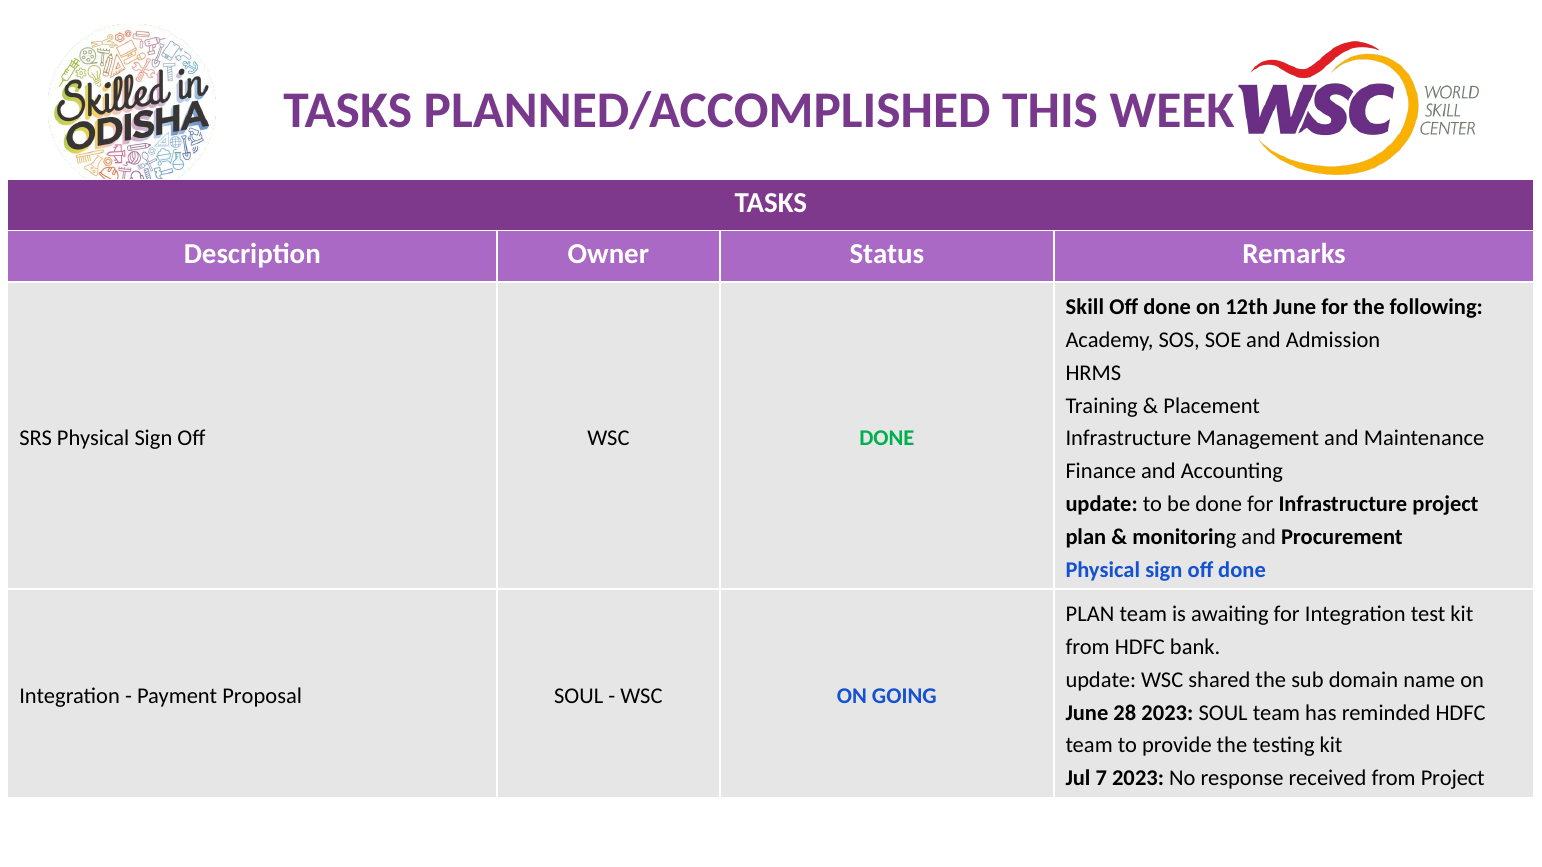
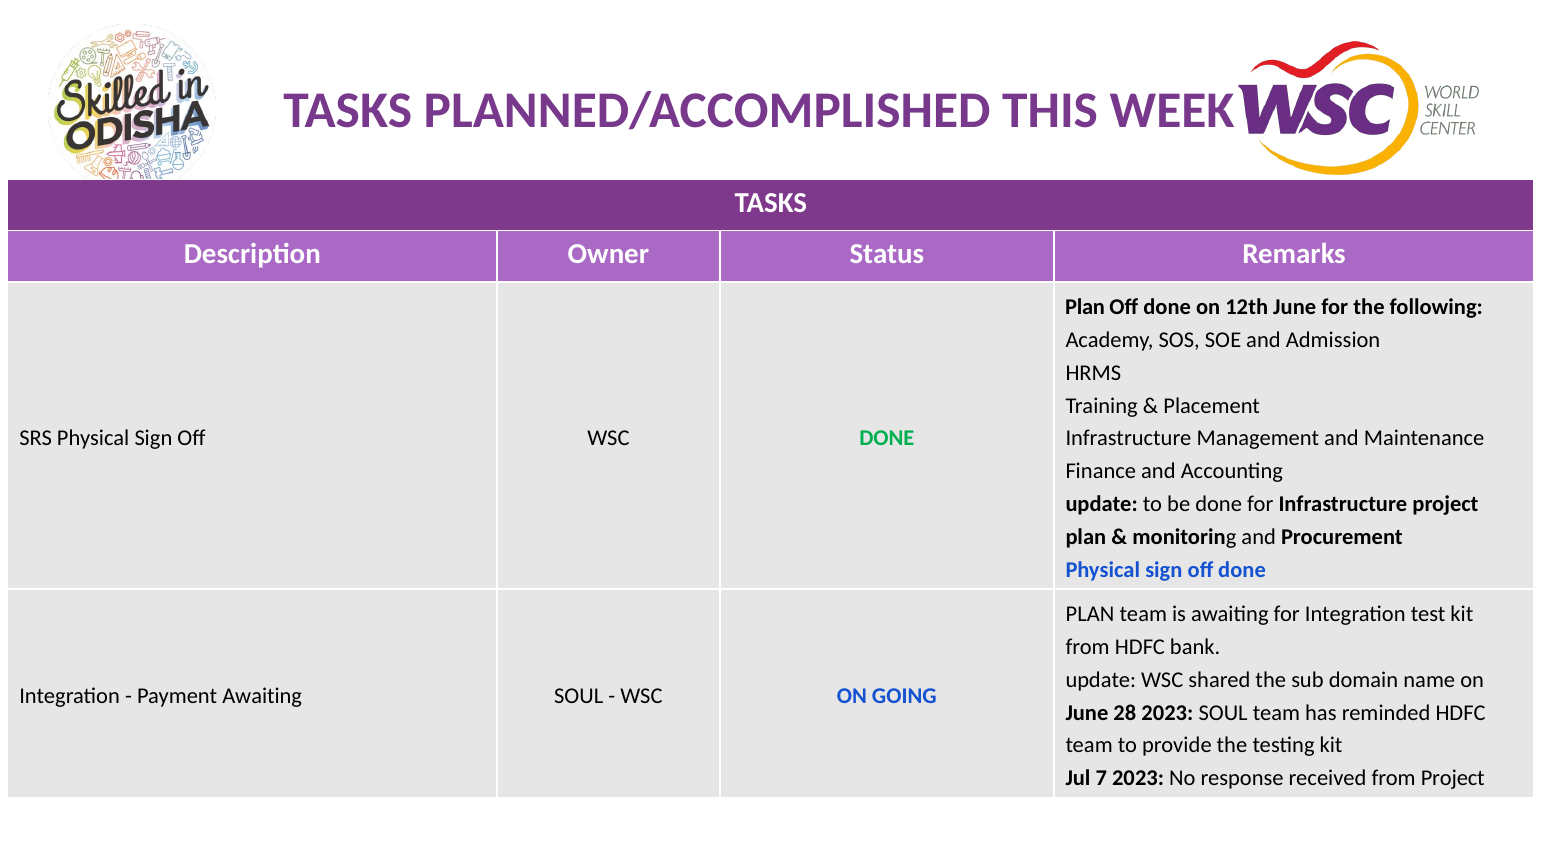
Skill at (1085, 307): Skill -> Plan
Payment Proposal: Proposal -> Awaiting
